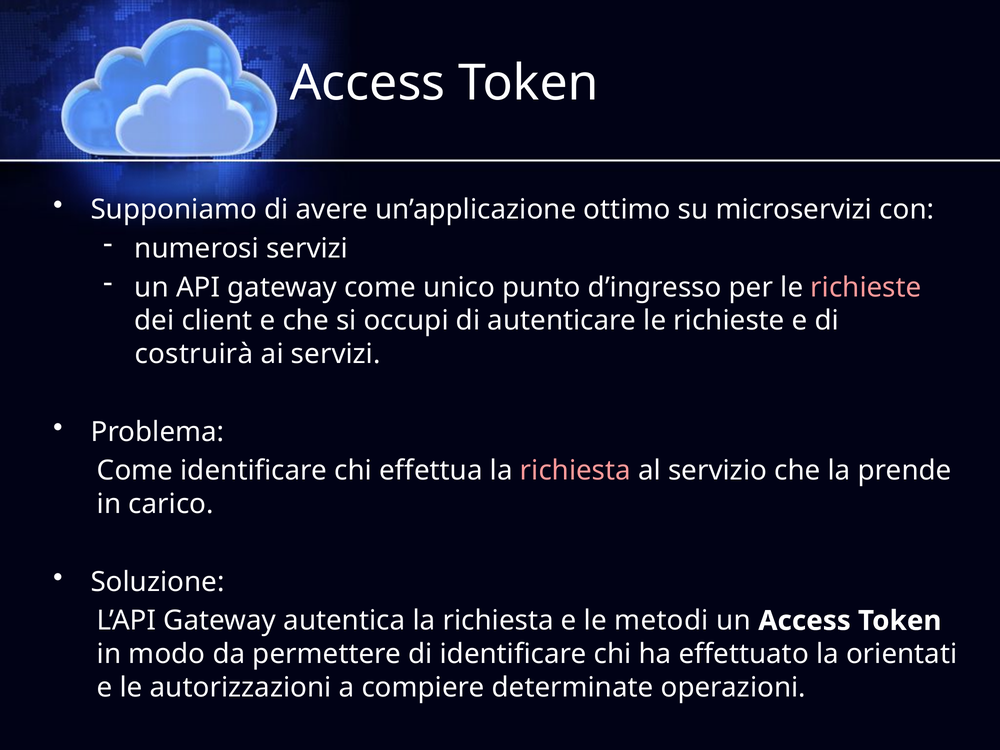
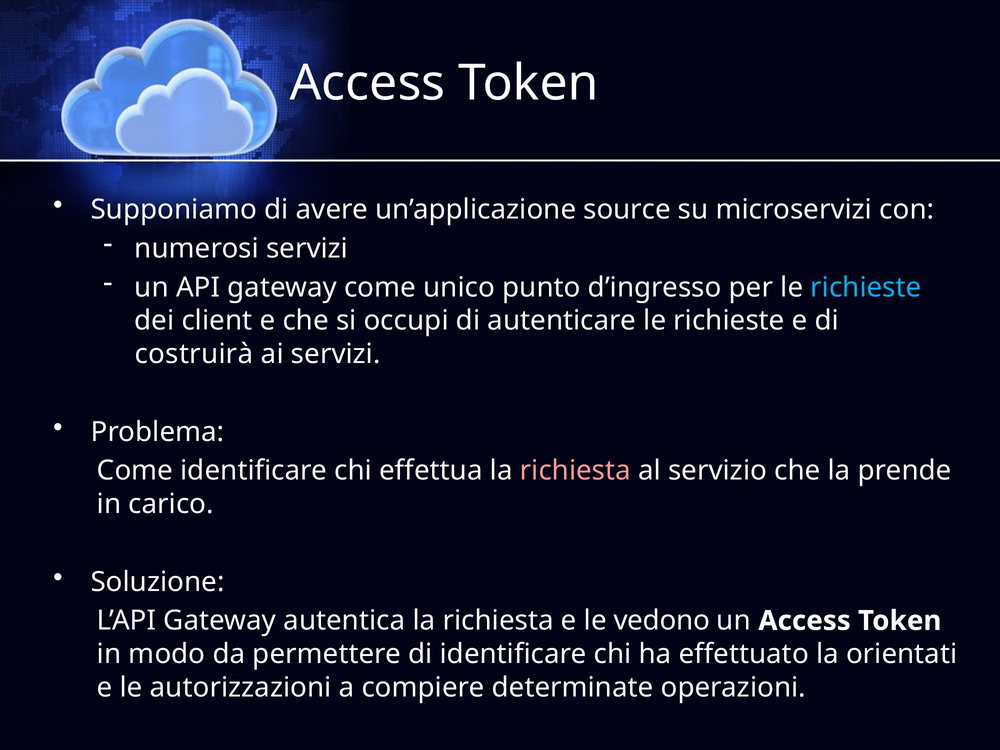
ottimo: ottimo -> source
richieste at (866, 287) colour: pink -> light blue
metodi: metodi -> vedono
